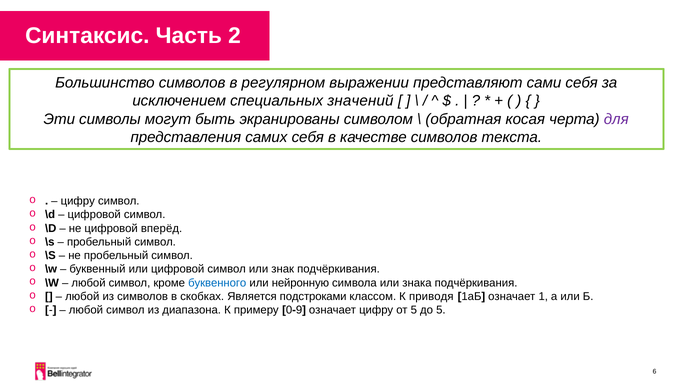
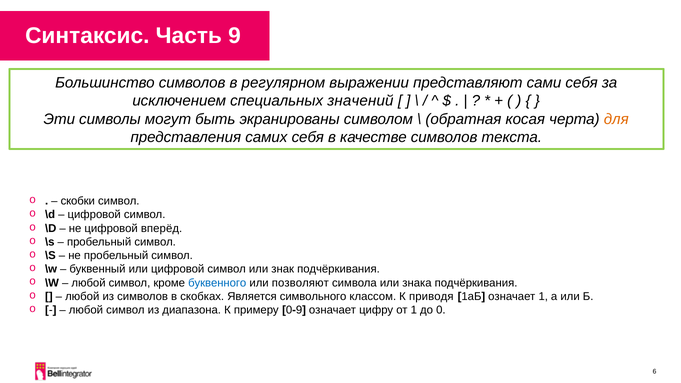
2: 2 -> 9
для colour: purple -> orange
цифру at (78, 201): цифру -> скобки
нейронную: нейронную -> позволяют
подстроками: подстроками -> символьного
от 5: 5 -> 1
до 5: 5 -> 0
